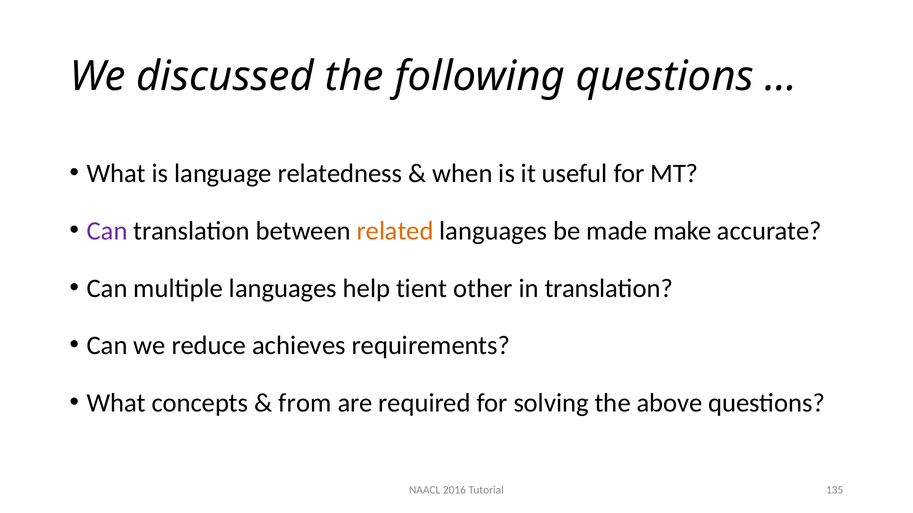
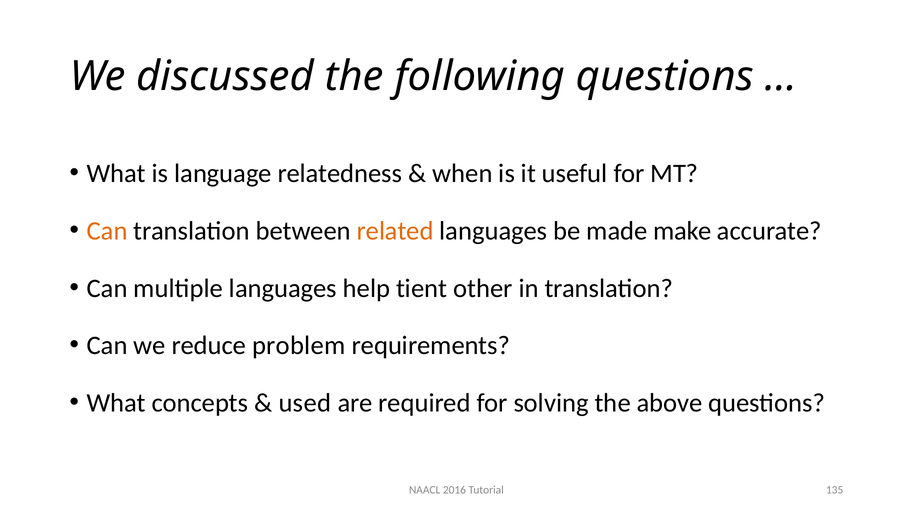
Can at (107, 231) colour: purple -> orange
achieves: achieves -> problem
from: from -> used
